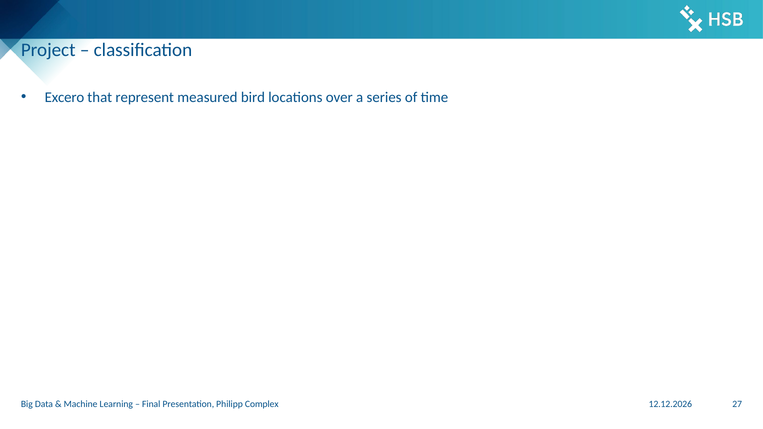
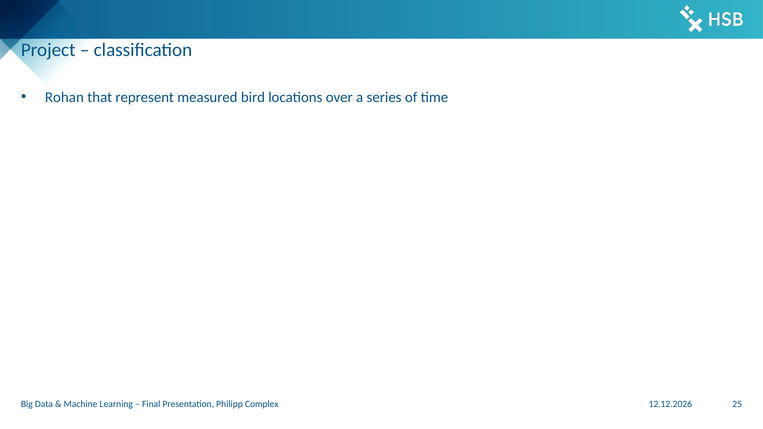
Excero: Excero -> Rohan
27: 27 -> 25
